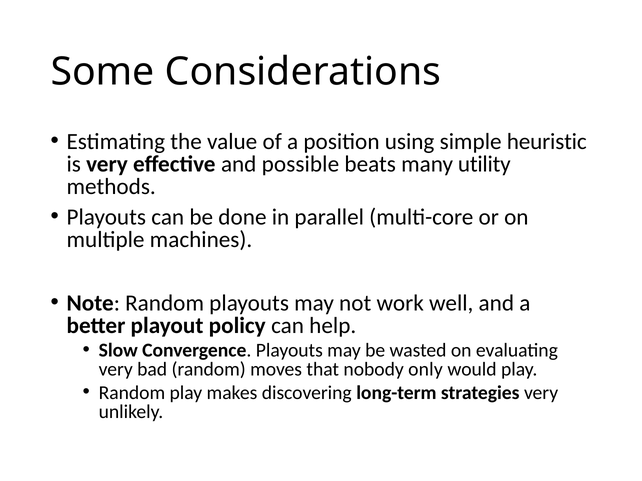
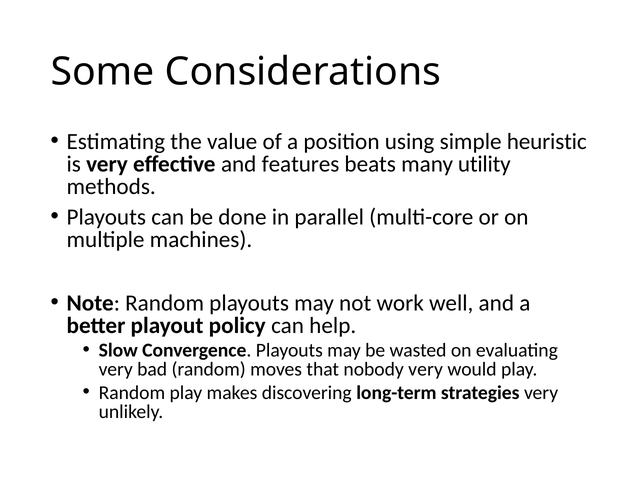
possible: possible -> features
nobody only: only -> very
